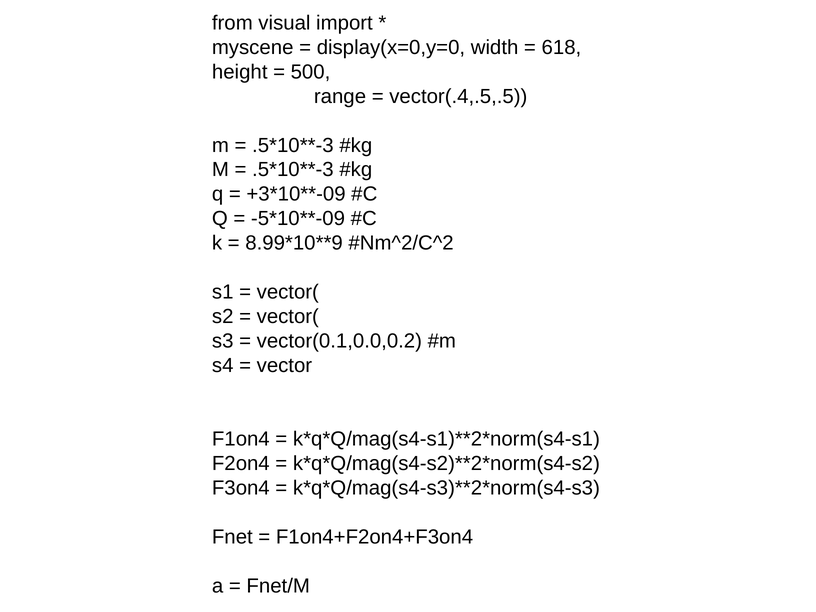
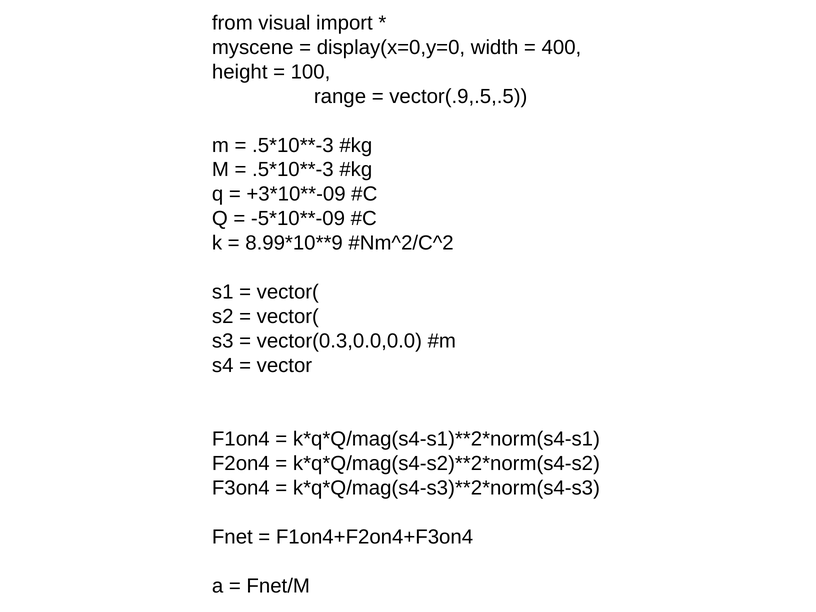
618: 618 -> 400
500: 500 -> 100
vector(.4,.5,.5: vector(.4,.5,.5 -> vector(.9,.5,.5
vector(0.1,0.0,0.2: vector(0.1,0.0,0.2 -> vector(0.3,0.0,0.0
